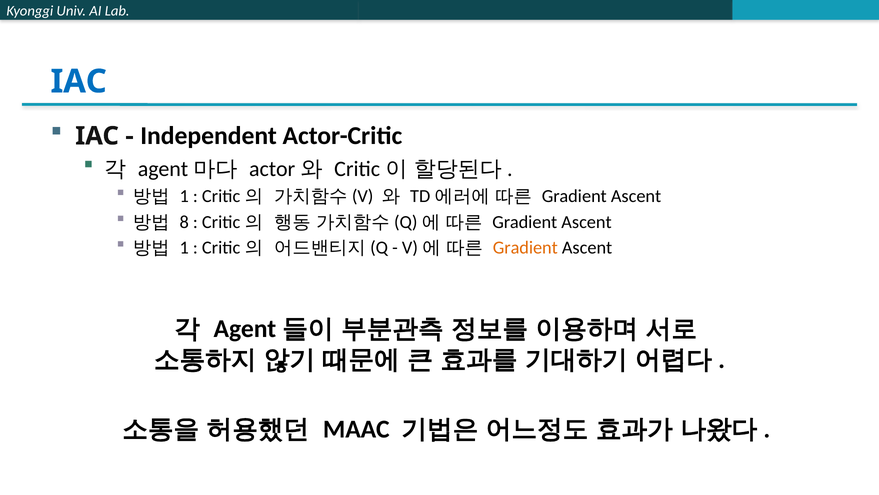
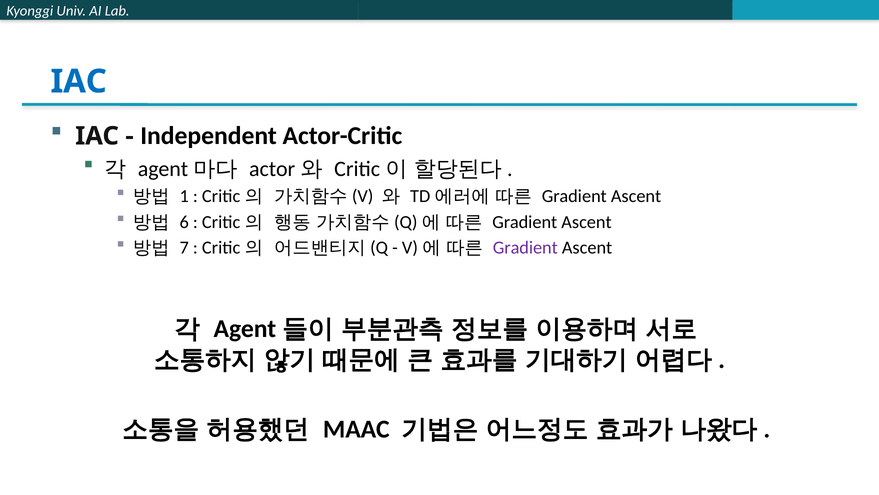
8: 8 -> 6
1 at (184, 247): 1 -> 7
Gradient at (525, 247) colour: orange -> purple
